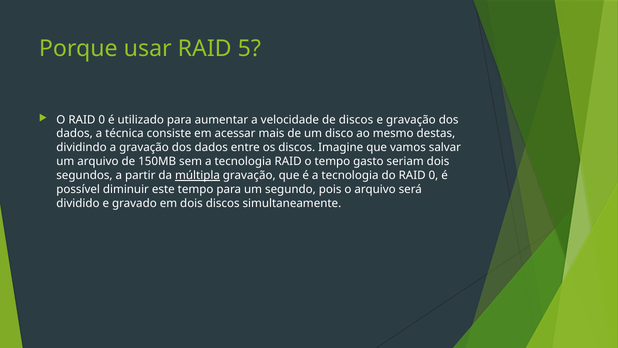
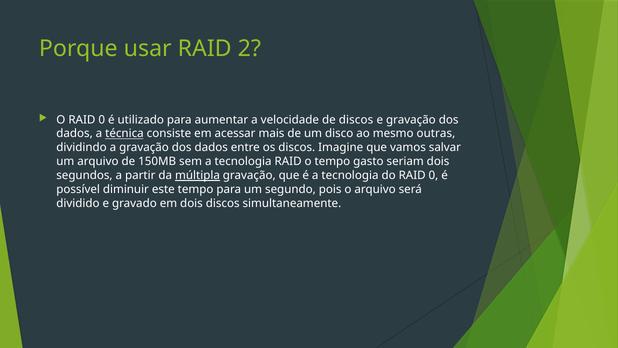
5: 5 -> 2
técnica underline: none -> present
destas: destas -> outras
